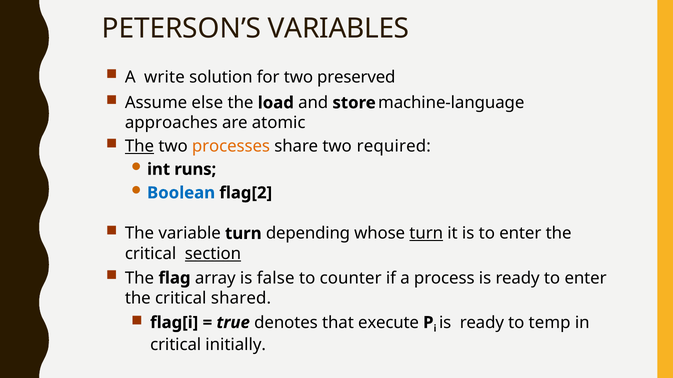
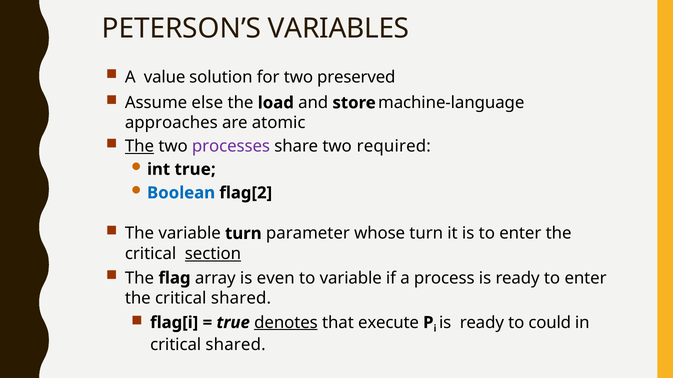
write: write -> value
processes colour: orange -> purple
int runs: runs -> true
depending: depending -> parameter
turn at (426, 234) underline: present -> none
false: false -> even
to counter: counter -> variable
denotes underline: none -> present
temp: temp -> could
initially at (236, 345): initially -> shared
